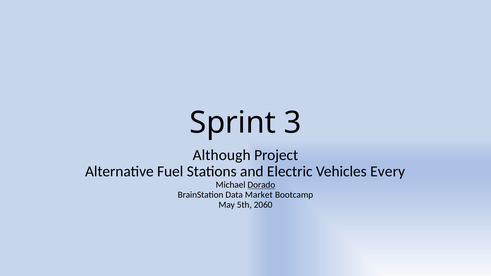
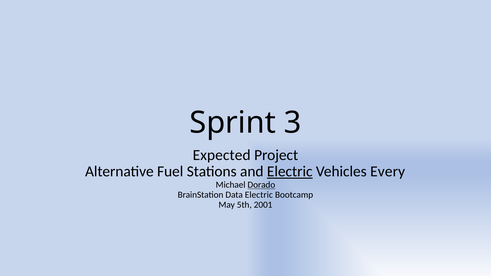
Although: Although -> Expected
Electric at (290, 172) underline: none -> present
Data Market: Market -> Electric
2060: 2060 -> 2001
